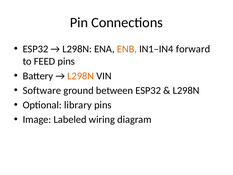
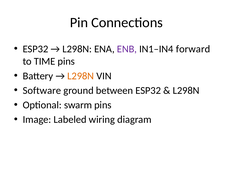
ENB colour: orange -> purple
FEED: FEED -> TIME
library: library -> swarm
